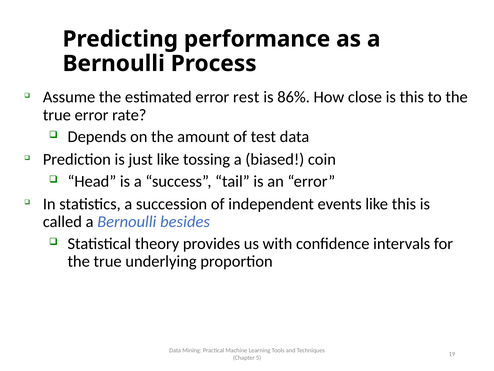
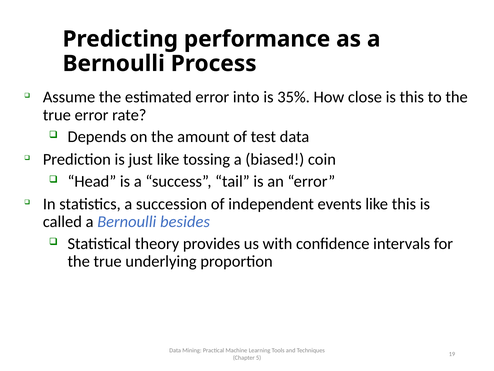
rest: rest -> into
86%: 86% -> 35%
